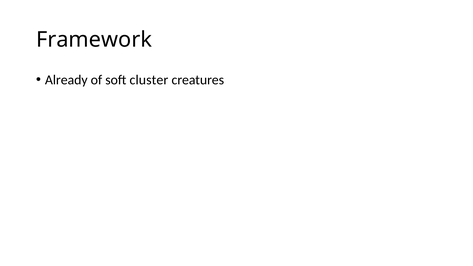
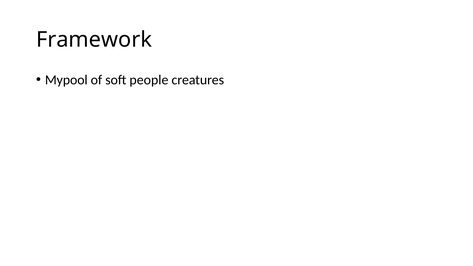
Already: Already -> Mypool
cluster: cluster -> people
